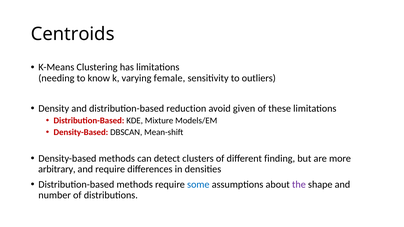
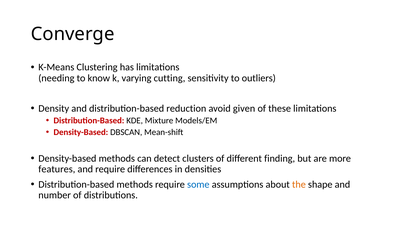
Centroids: Centroids -> Converge
female: female -> cutting
arbitrary: arbitrary -> features
the colour: purple -> orange
